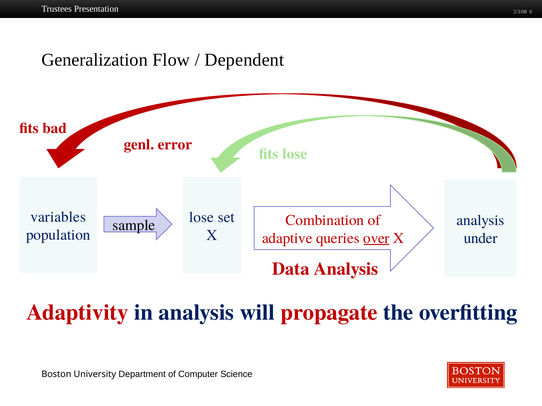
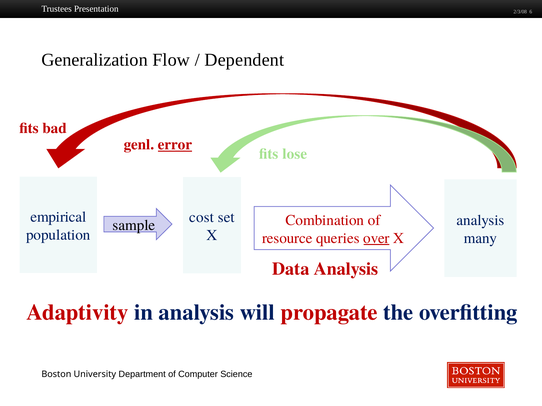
error underline: none -> present
variables: variables -> empirical
lose at (202, 217): lose -> cost
adaptive: adaptive -> resource
under: under -> many
